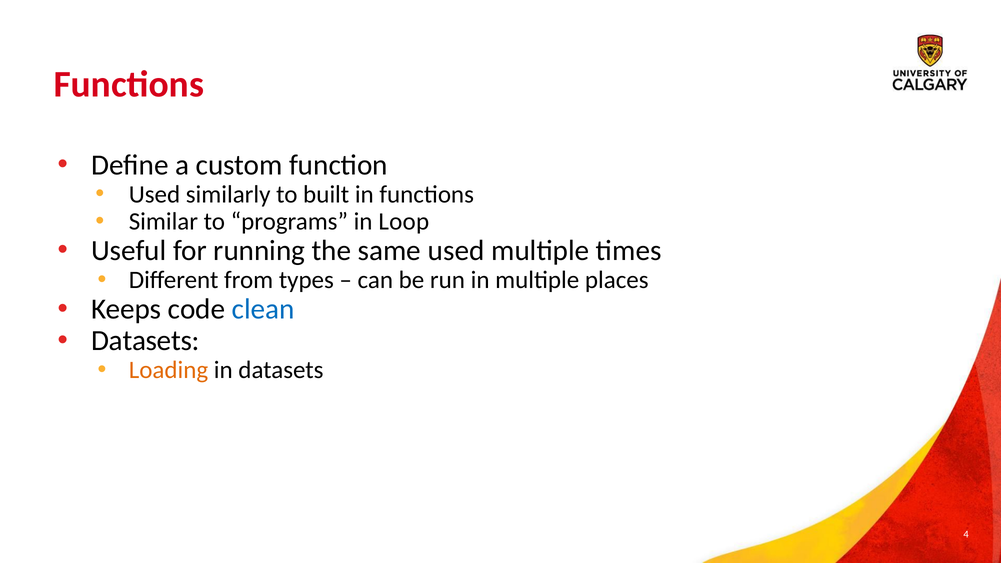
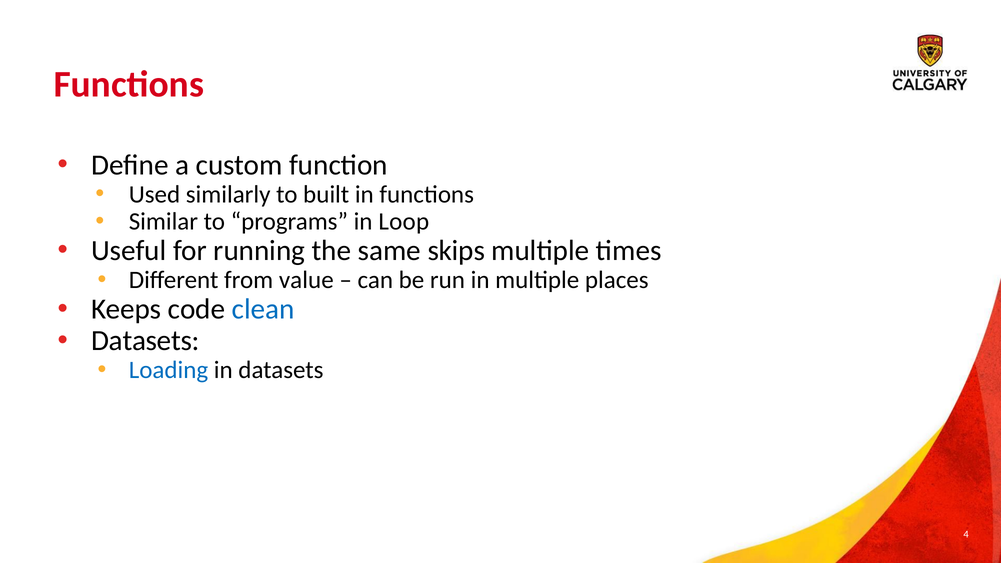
same used: used -> skips
types: types -> value
Loading colour: orange -> blue
